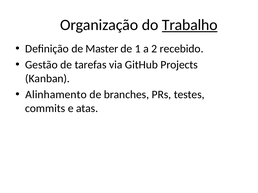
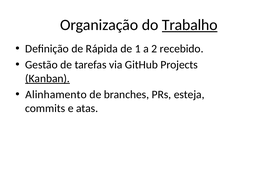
Master: Master -> Rápida
Kanban underline: none -> present
testes: testes -> esteja
